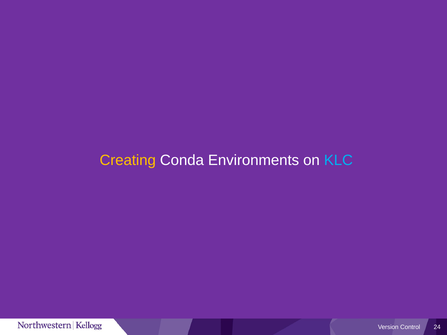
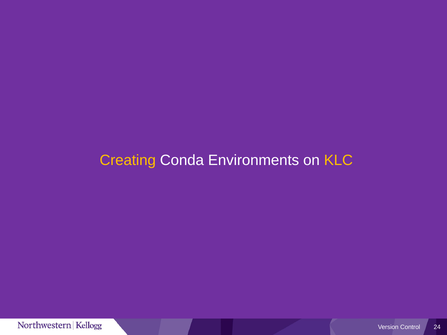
KLC colour: light blue -> yellow
